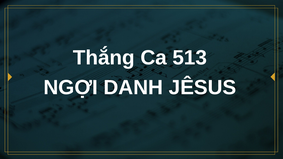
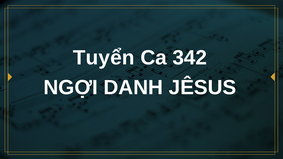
Thắng: Thắng -> Tuyển
513: 513 -> 342
